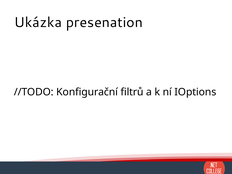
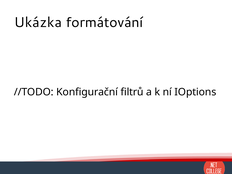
presenation: presenation -> formátování
